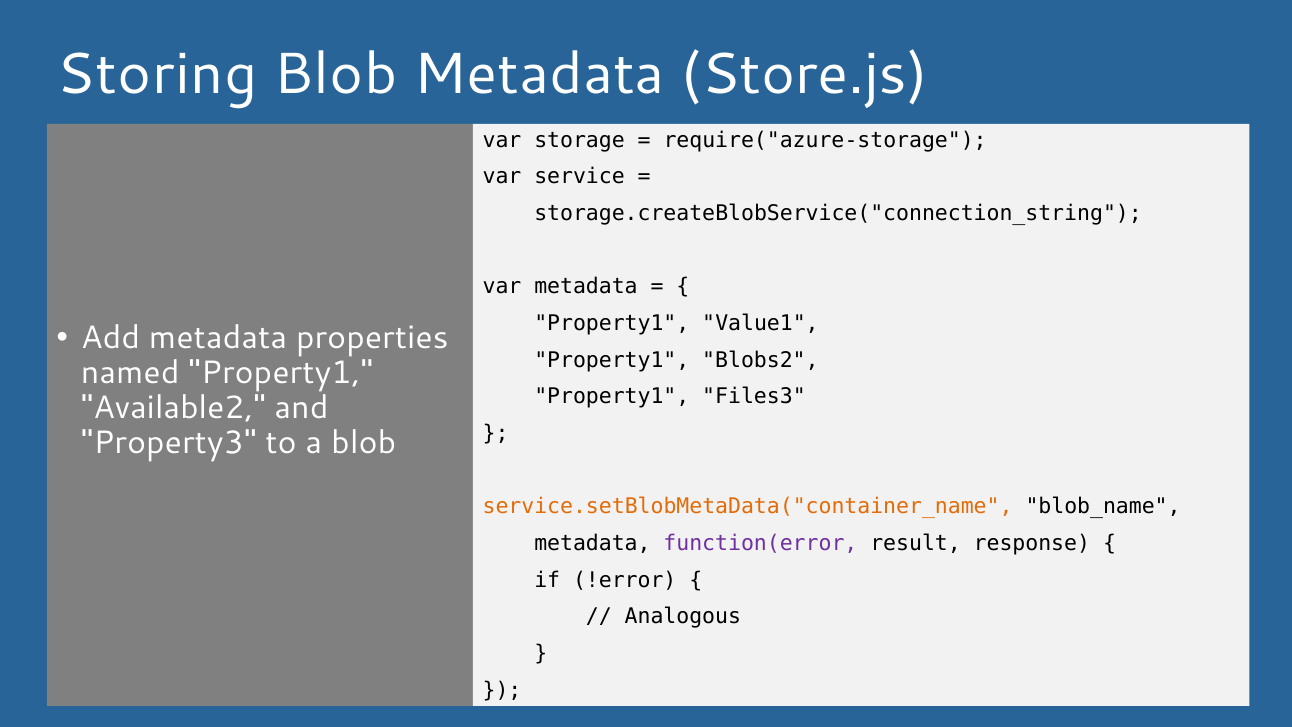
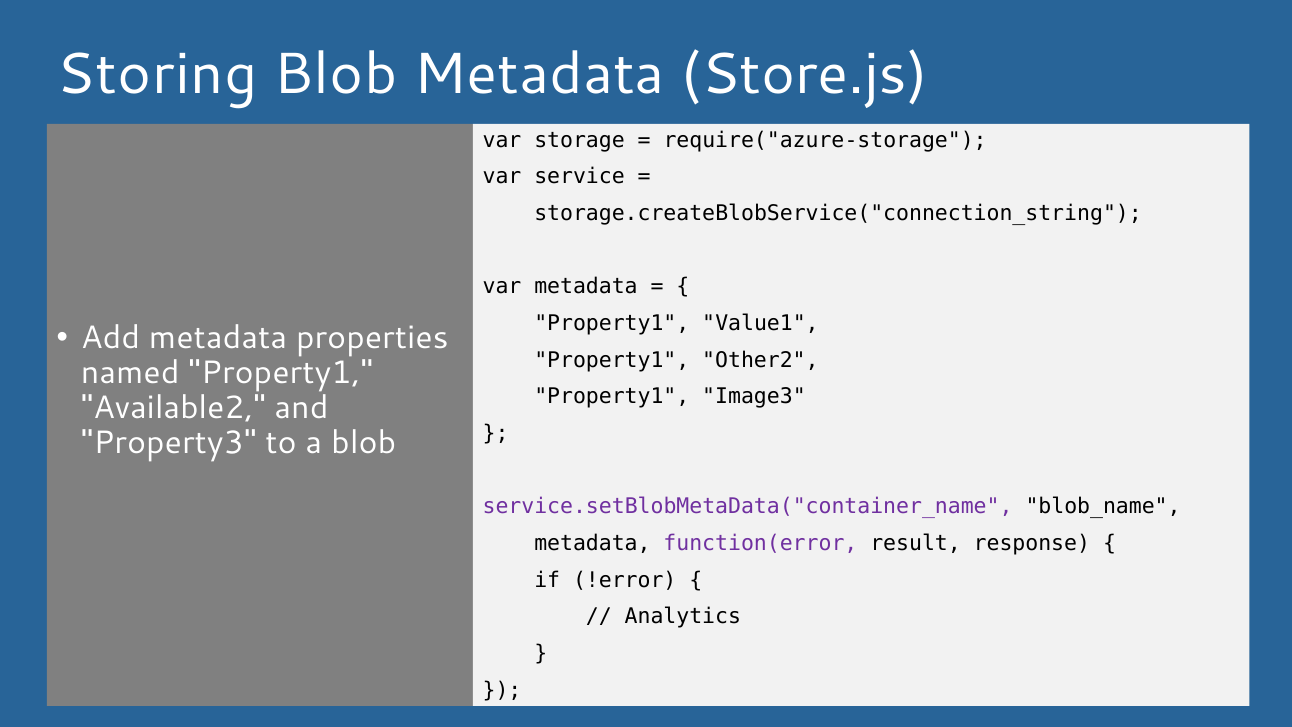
Blobs2: Blobs2 -> Other2
Files3: Files3 -> Image3
service.setBlobMetaData("container_name colour: orange -> purple
Analogous: Analogous -> Analytics
